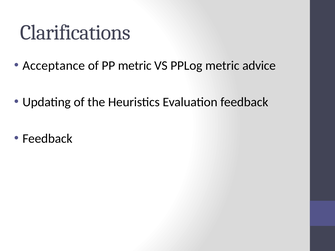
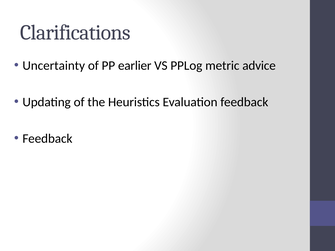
Acceptance: Acceptance -> Uncertainty
PP metric: metric -> earlier
